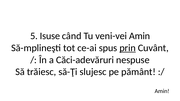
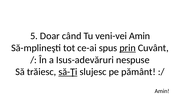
Isuse: Isuse -> Doar
Căci-adevăruri: Căci-adevăruri -> Isus-adevăruri
să-Ţi underline: none -> present
